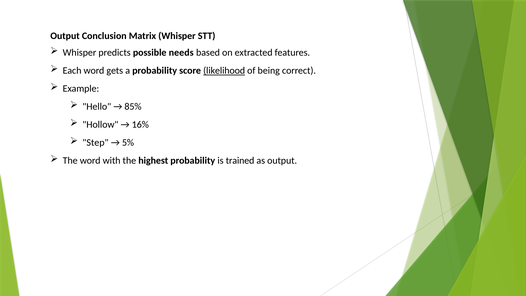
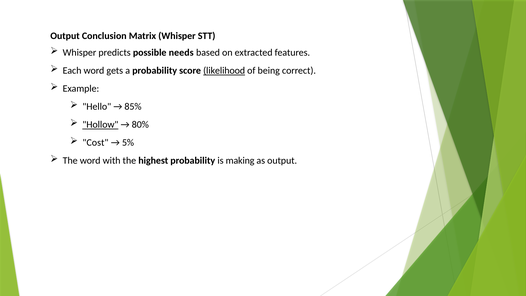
Hollow underline: none -> present
16%: 16% -> 80%
Step: Step -> Cost
trained: trained -> making
